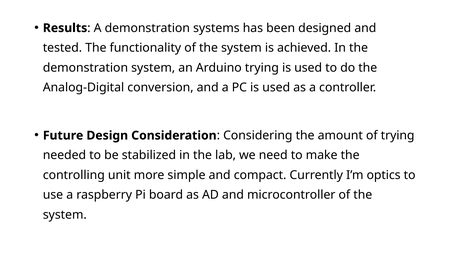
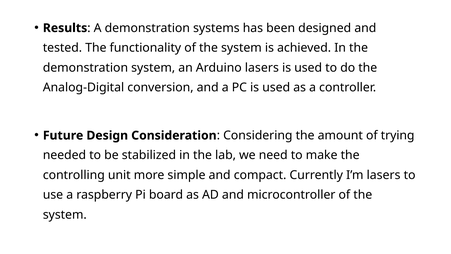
Arduino trying: trying -> lasers
I’m optics: optics -> lasers
